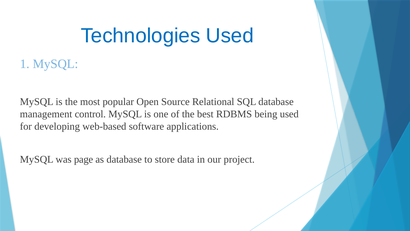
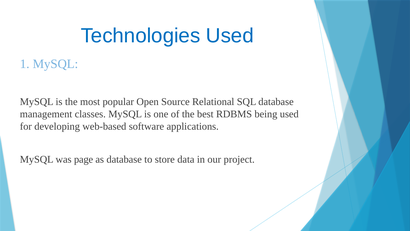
control: control -> classes
